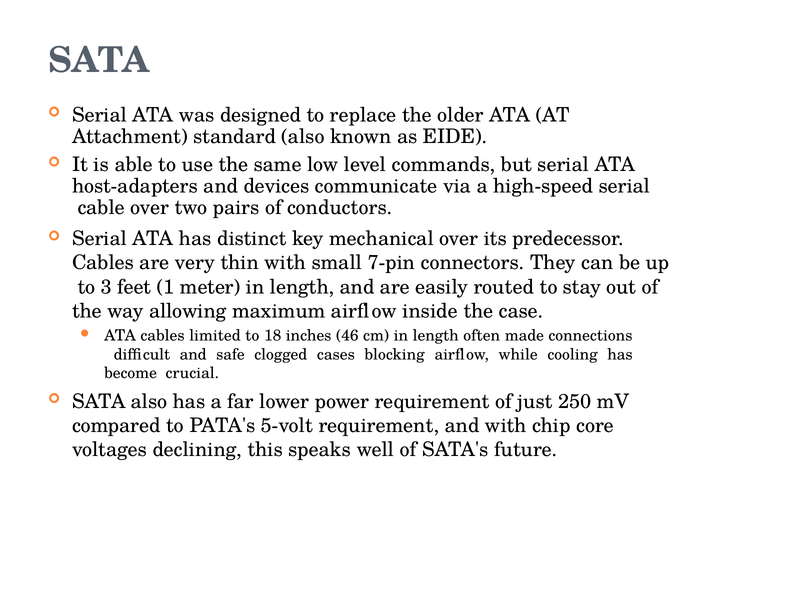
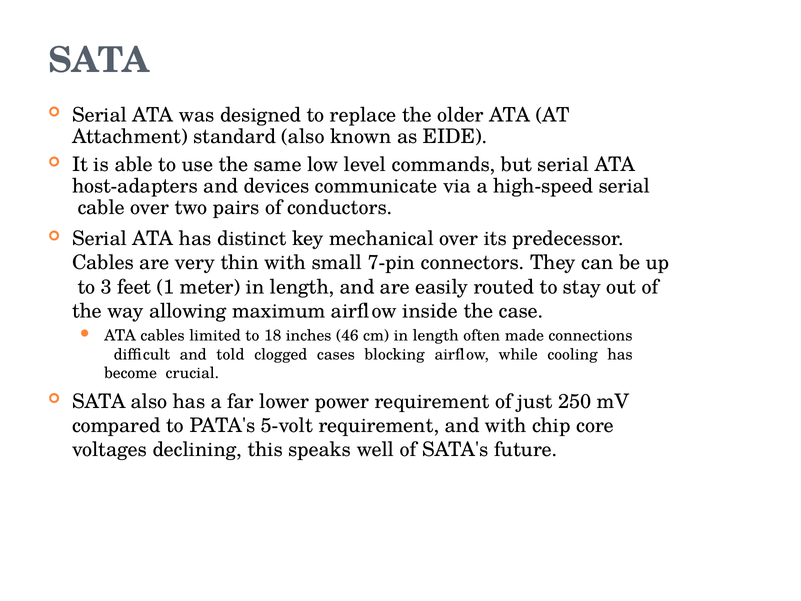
safe: safe -> told
